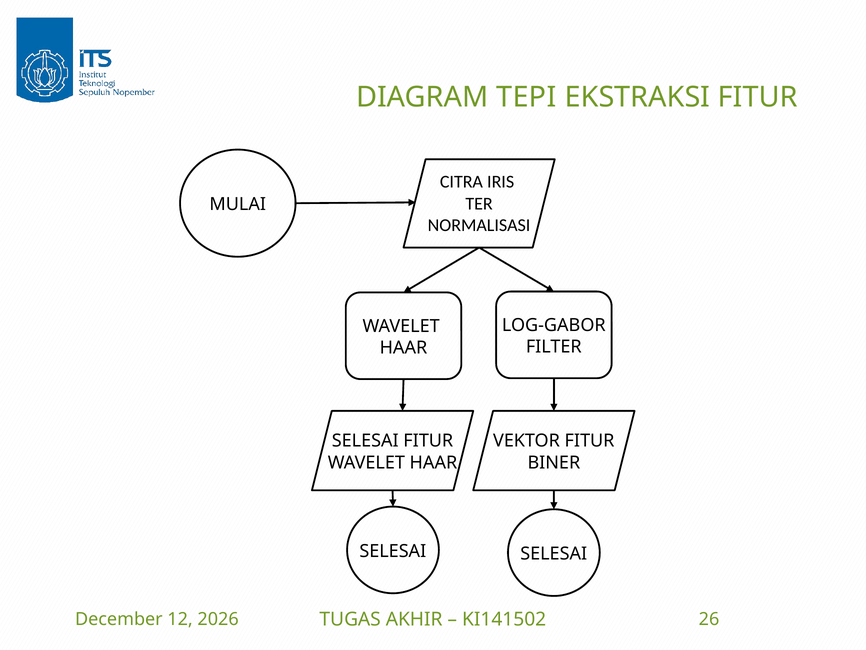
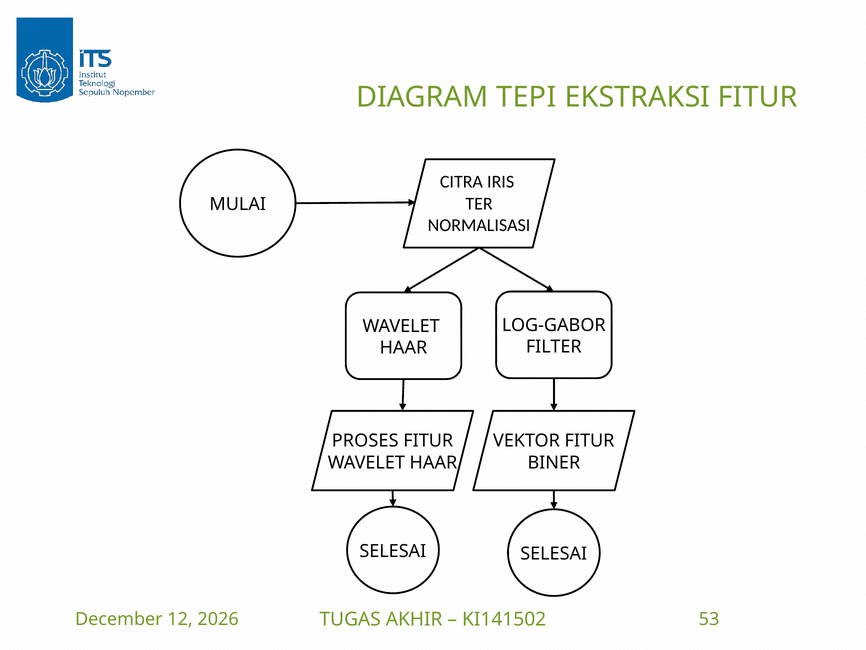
SELESAI at (365, 441): SELESAI -> PROSES
26: 26 -> 53
